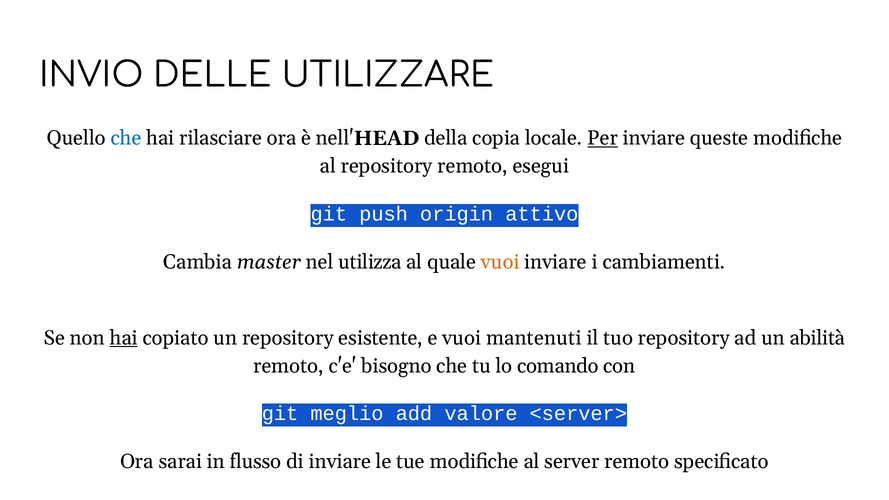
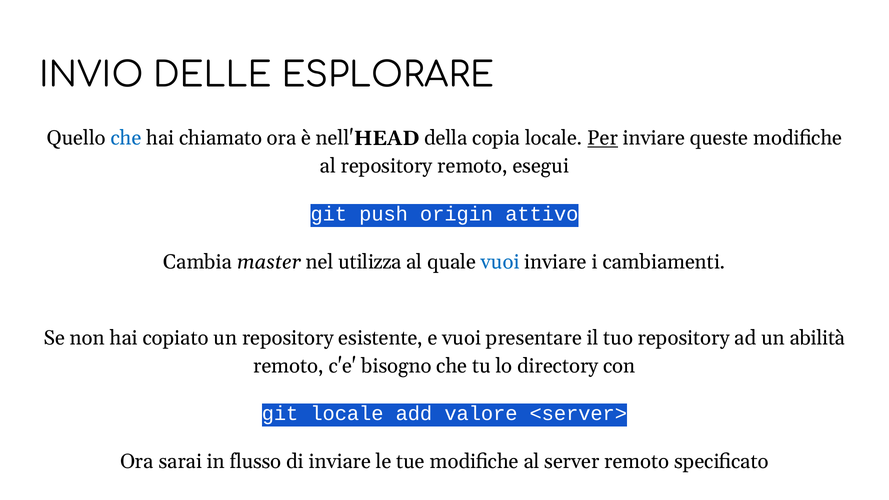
UTILIZZARE: UTILIZZARE -> ESPLORARE
rilasciare: rilasciare -> chiamato
vuoi at (500, 262) colour: orange -> blue
hai at (124, 338) underline: present -> none
mantenuti: mantenuti -> presentare
comando: comando -> directory
git meglio: meglio -> locale
